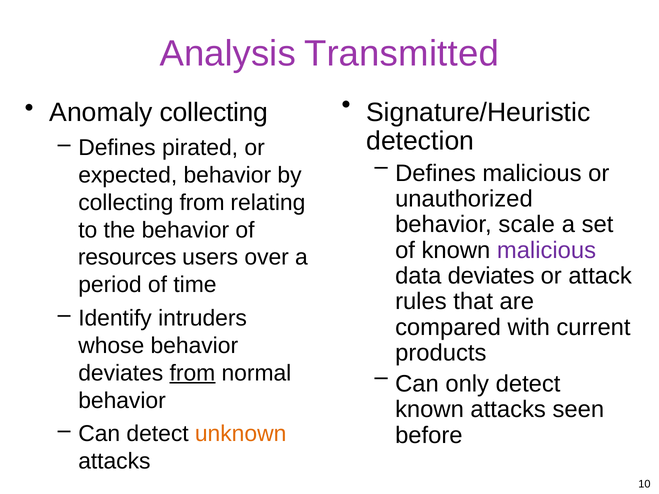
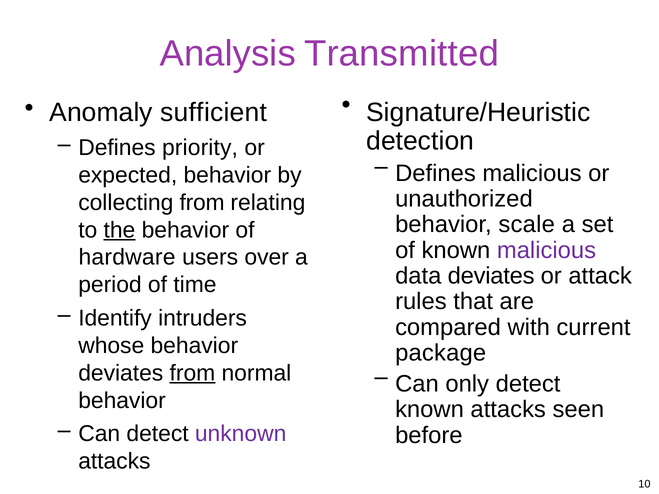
Anomaly collecting: collecting -> sufficient
pirated: pirated -> priority
the underline: none -> present
resources: resources -> hardware
products: products -> package
unknown colour: orange -> purple
